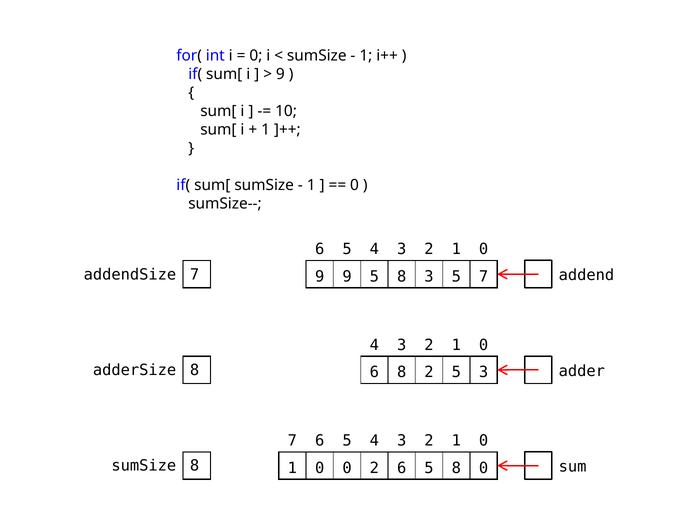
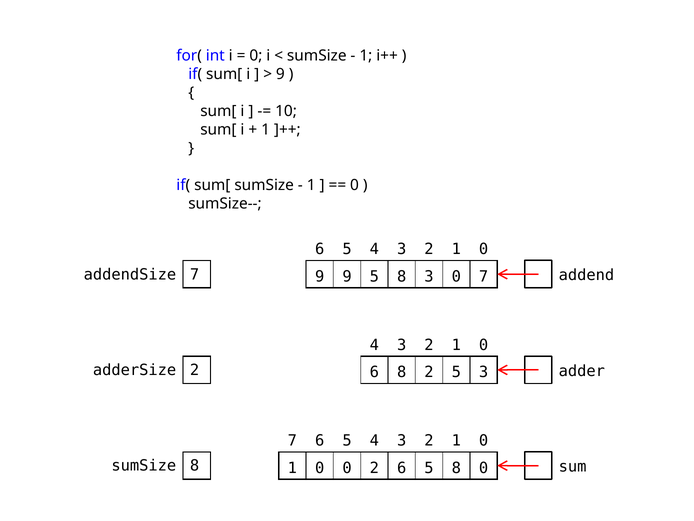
3 5: 5 -> 0
adderSize 8: 8 -> 2
